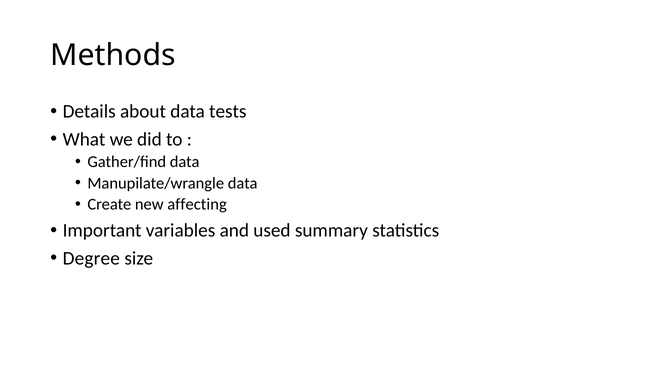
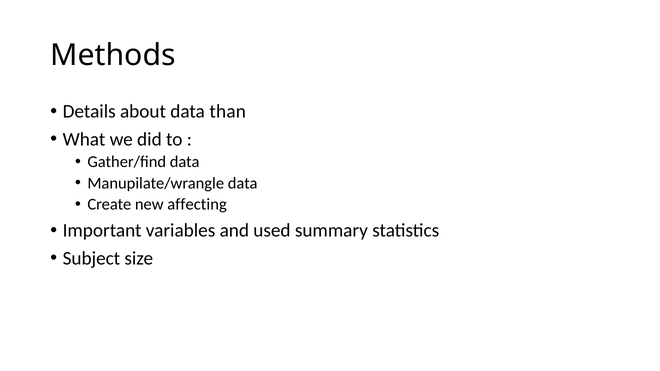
tests: tests -> than
Degree: Degree -> Subject
